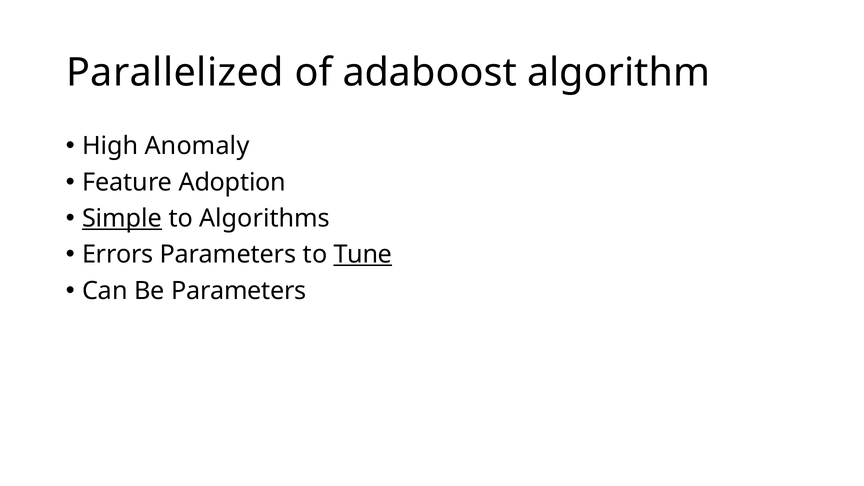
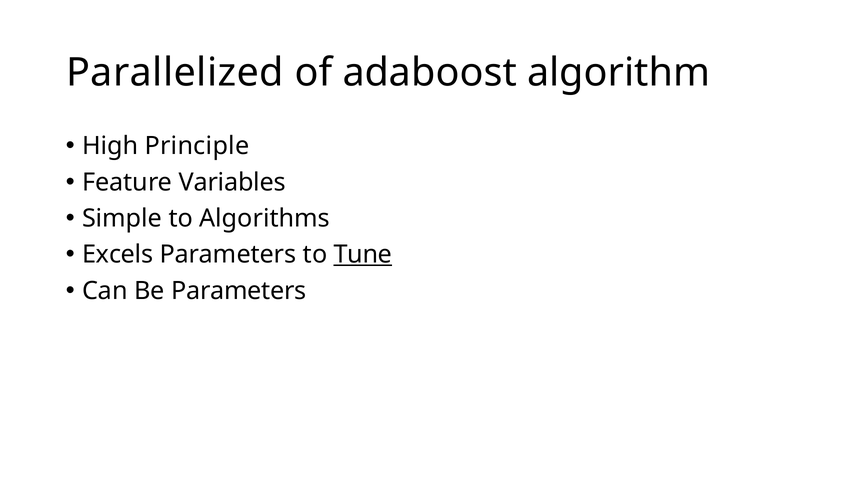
Anomaly: Anomaly -> Principle
Adoption: Adoption -> Variables
Simple underline: present -> none
Errors: Errors -> Excels
